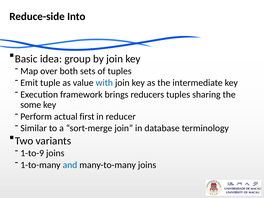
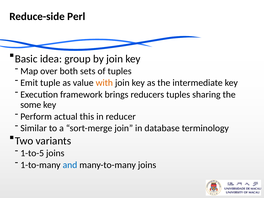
Into: Into -> Perl
with colour: blue -> orange
first: first -> this
1-to-9: 1-to-9 -> 1-to-5
